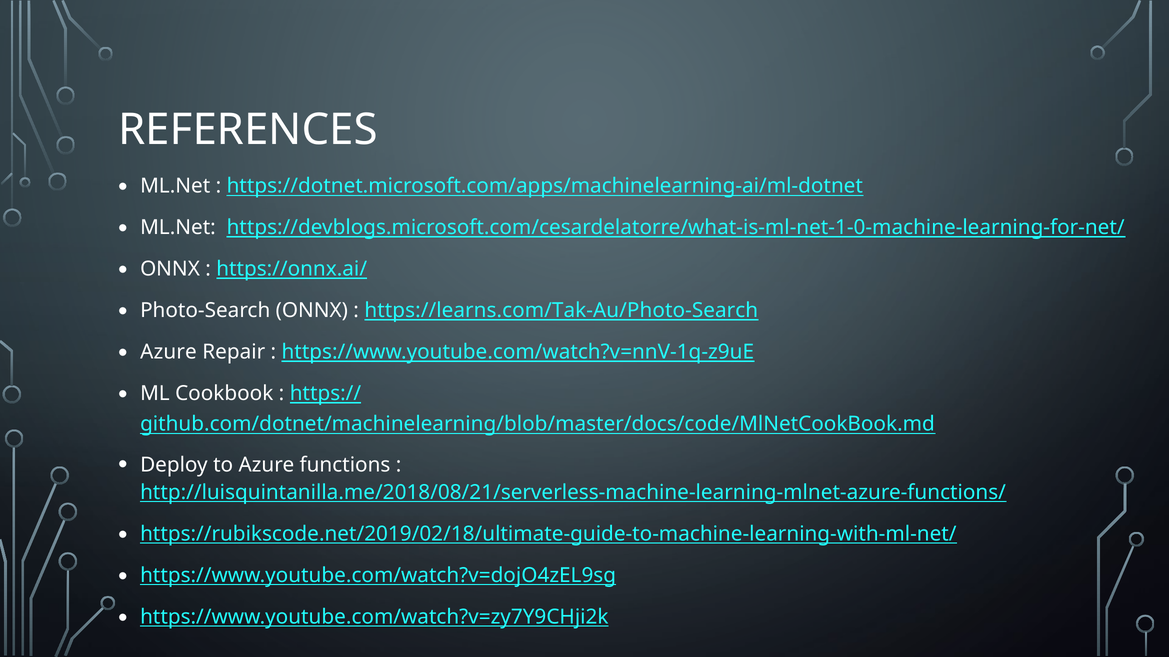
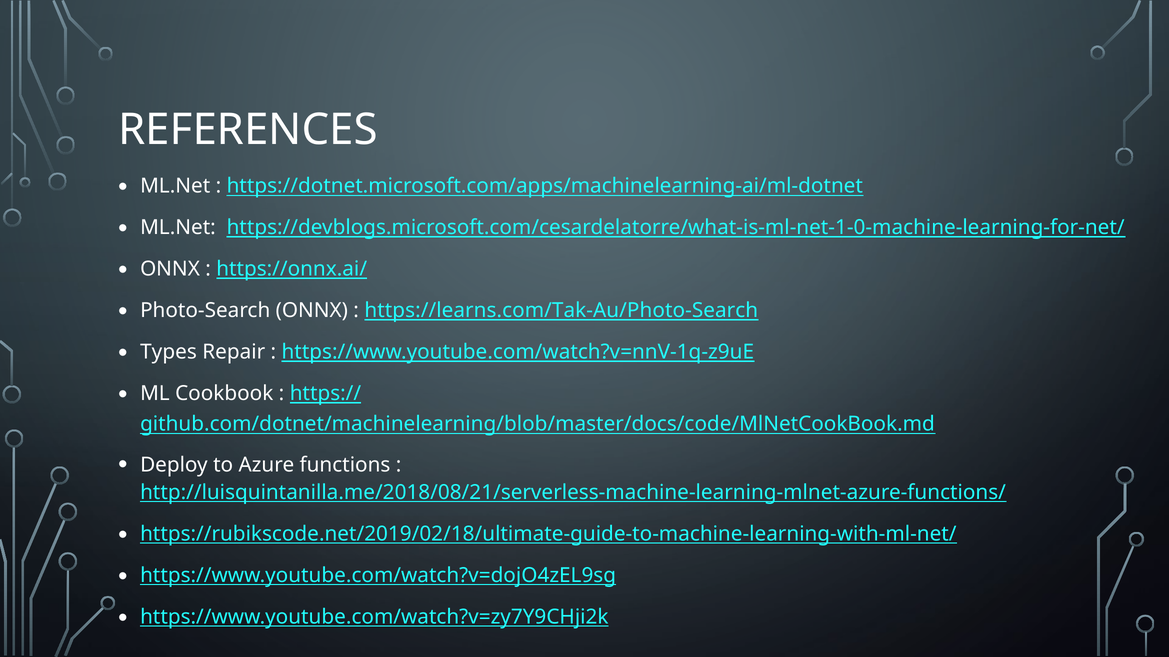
Azure at (168, 352): Azure -> Types
